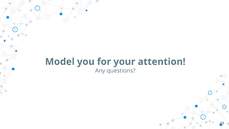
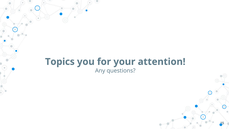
Model: Model -> Topics
